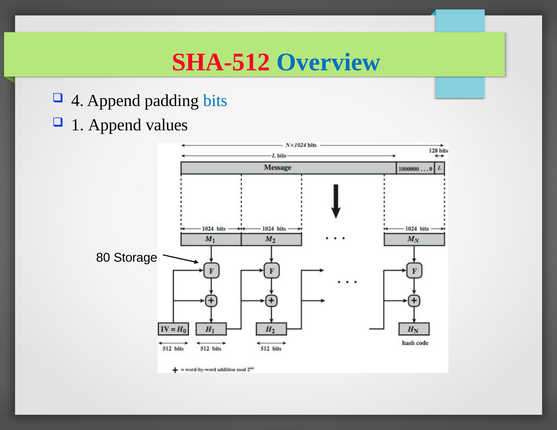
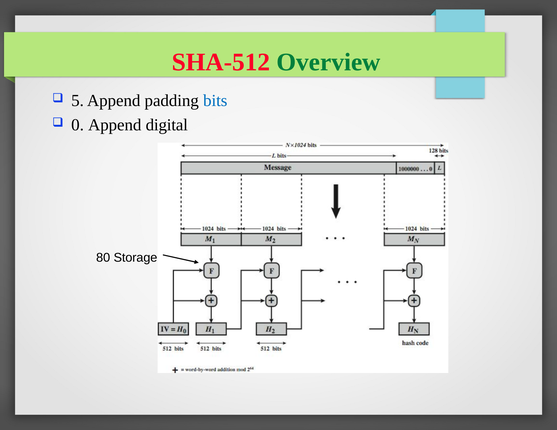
Overview colour: blue -> green
4: 4 -> 5
1: 1 -> 0
values: values -> digital
